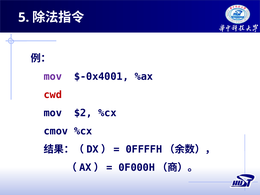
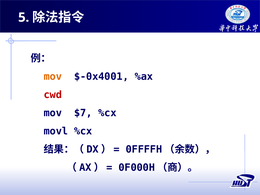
mov at (53, 77) colour: purple -> orange
$2: $2 -> $7
cmov: cmov -> movl
